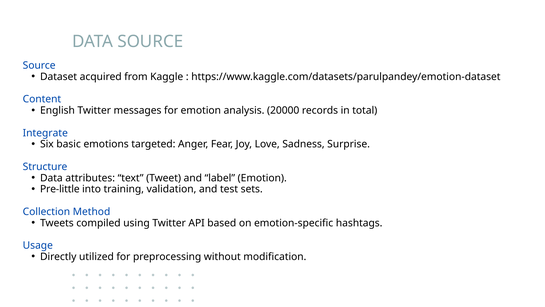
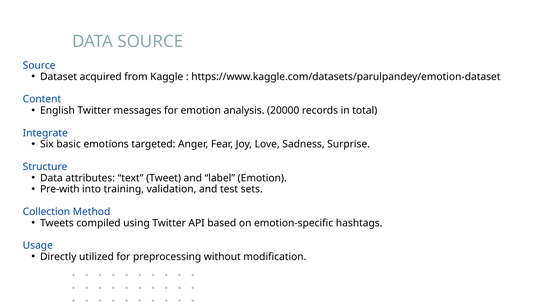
Pre-little: Pre-little -> Pre-with
